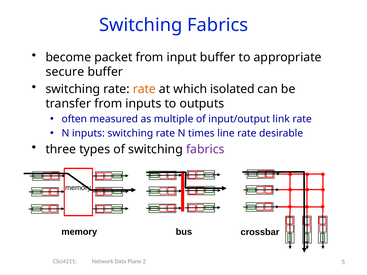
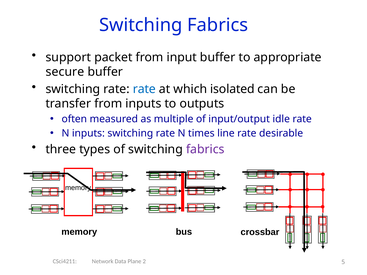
become: become -> support
rate at (144, 89) colour: orange -> blue
link: link -> idle
